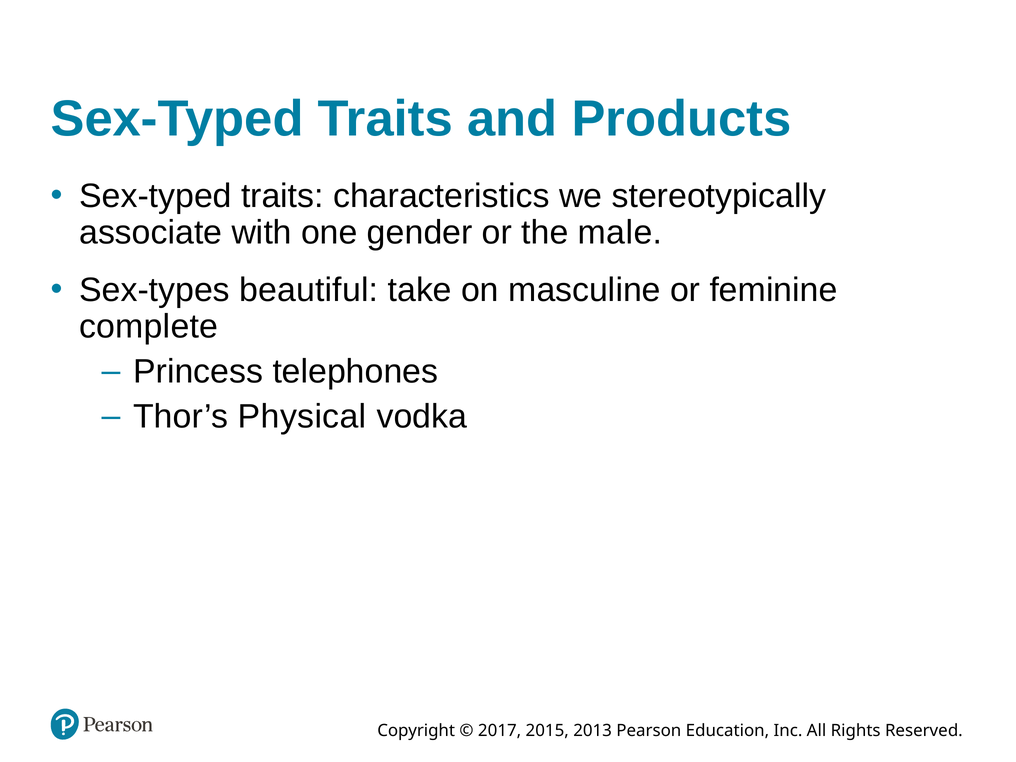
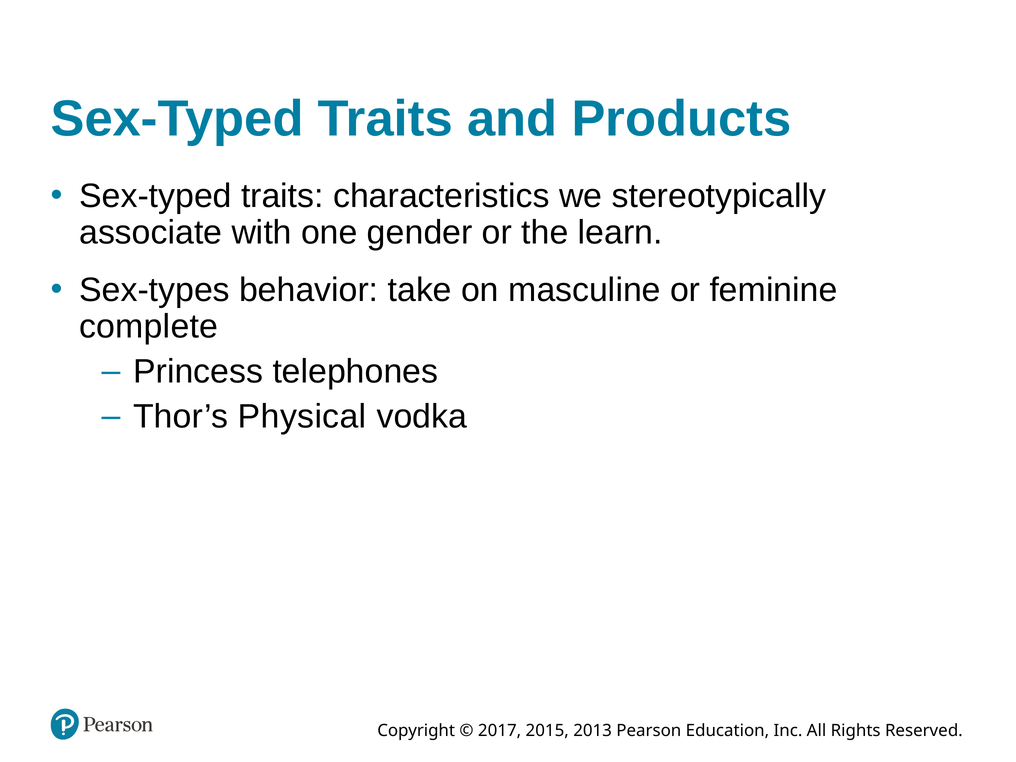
male: male -> learn
beautiful: beautiful -> behavior
